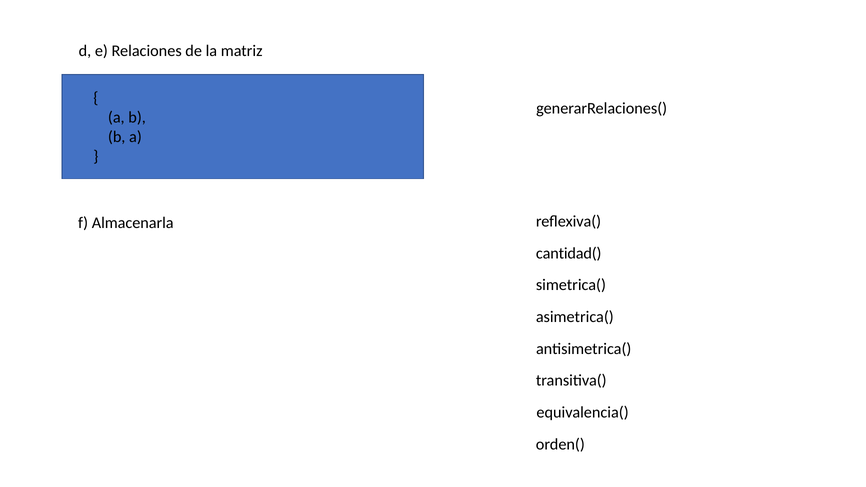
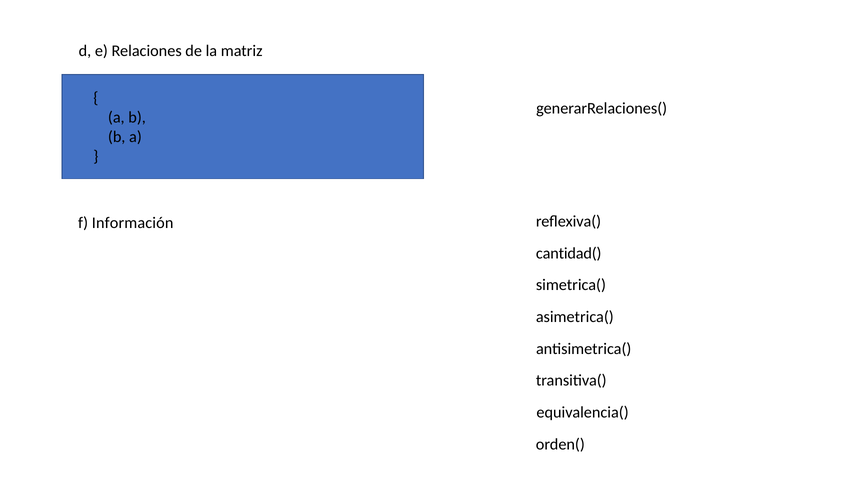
Almacenarla: Almacenarla -> Información
